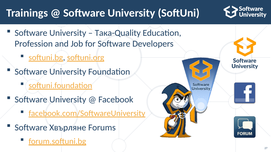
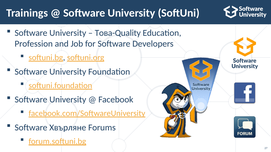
Така-Quality: Така-Quality -> Това-Quality
